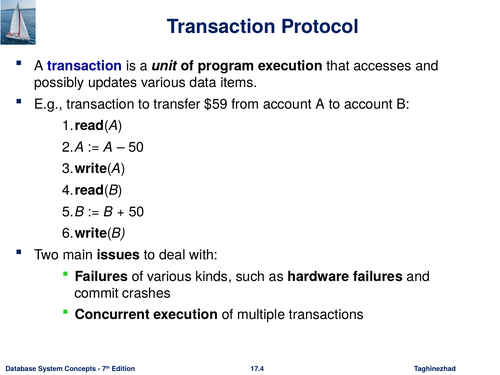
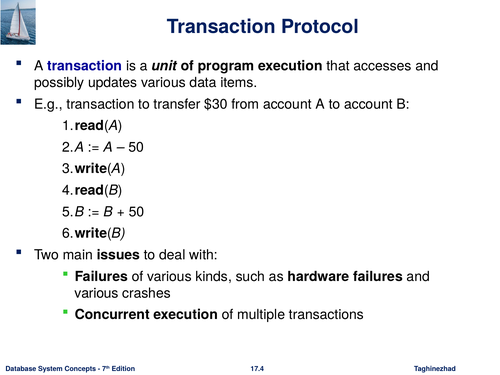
$59: $59 -> $30
commit at (97, 293): commit -> various
